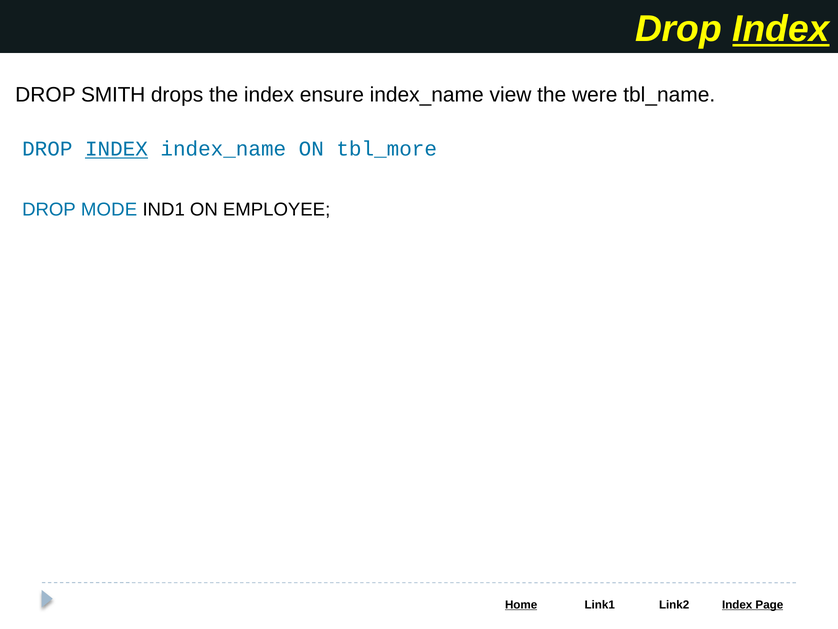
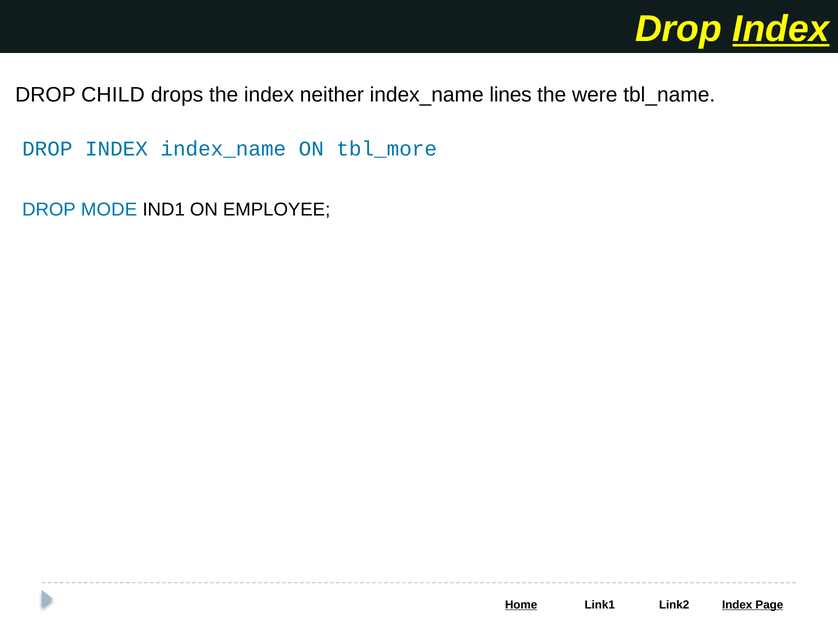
SMITH: SMITH -> CHILD
ensure: ensure -> neither
view: view -> lines
INDEX at (116, 149) underline: present -> none
